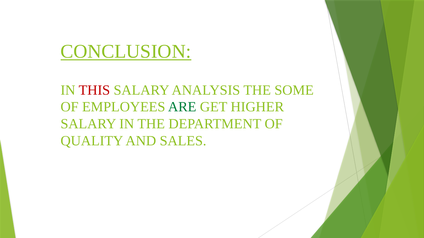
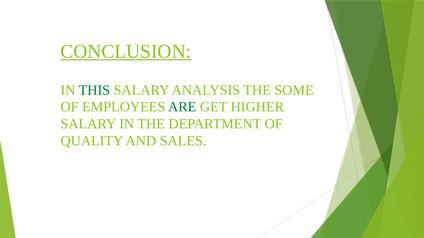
THIS colour: red -> green
